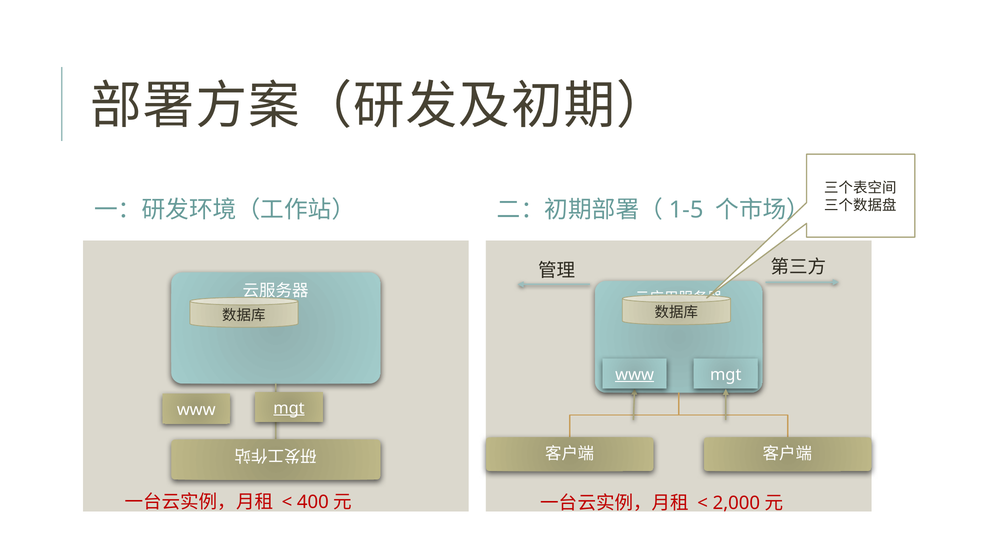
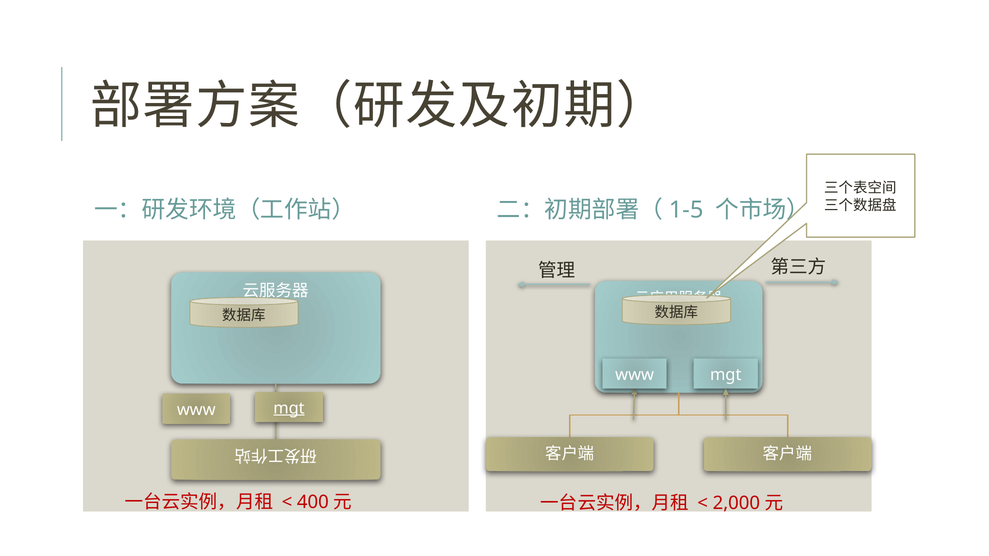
www at (635, 375) underline: present -> none
